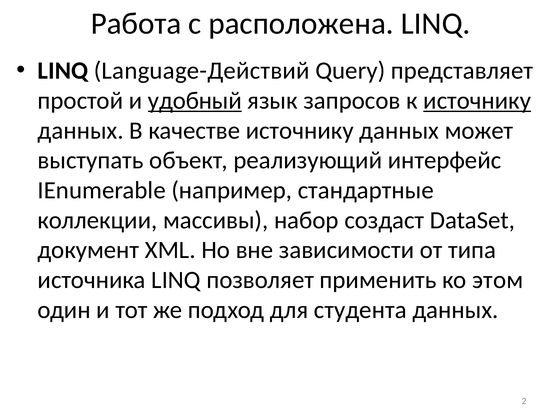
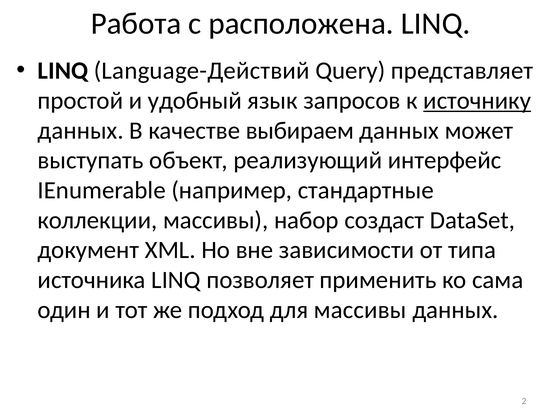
удобный underline: present -> none
качестве источнику: источнику -> выбираем
этом: этом -> сама
для студента: студента -> массивы
